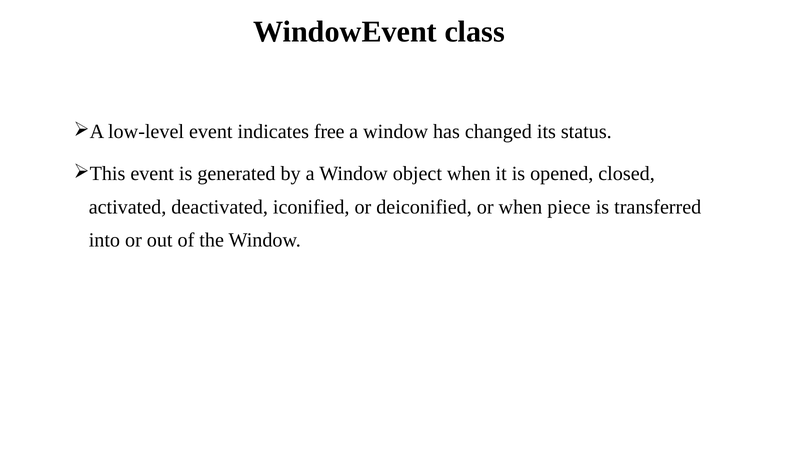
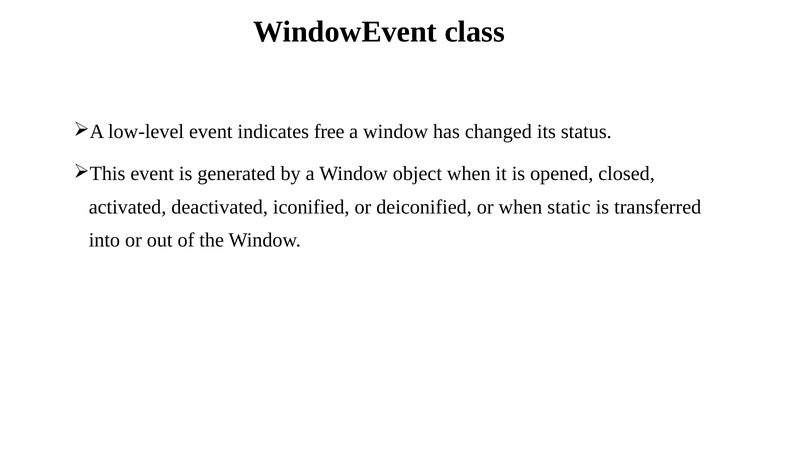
piece: piece -> static
